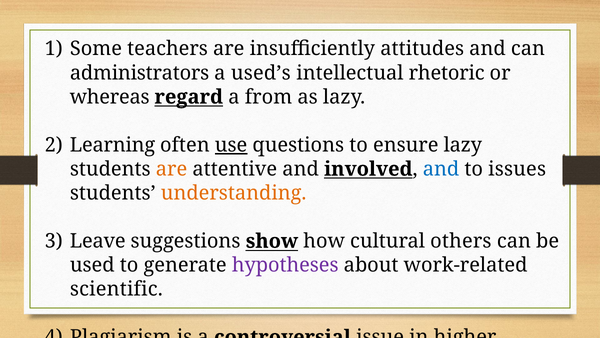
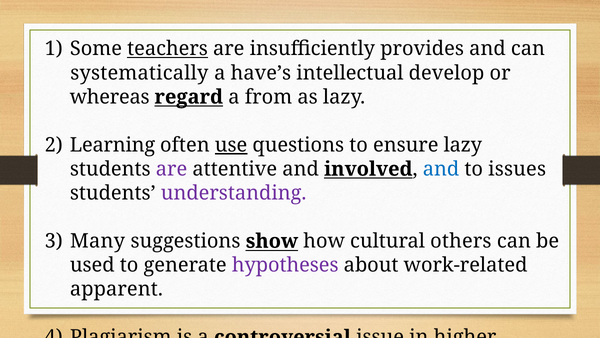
teachers underline: none -> present
attitudes: attitudes -> provides
administrators: administrators -> systematically
used’s: used’s -> have’s
intellectual rhetoric: rhetoric -> develop
are at (172, 169) colour: orange -> purple
understanding colour: orange -> purple
Leave: Leave -> Many
scientific: scientific -> apparent
